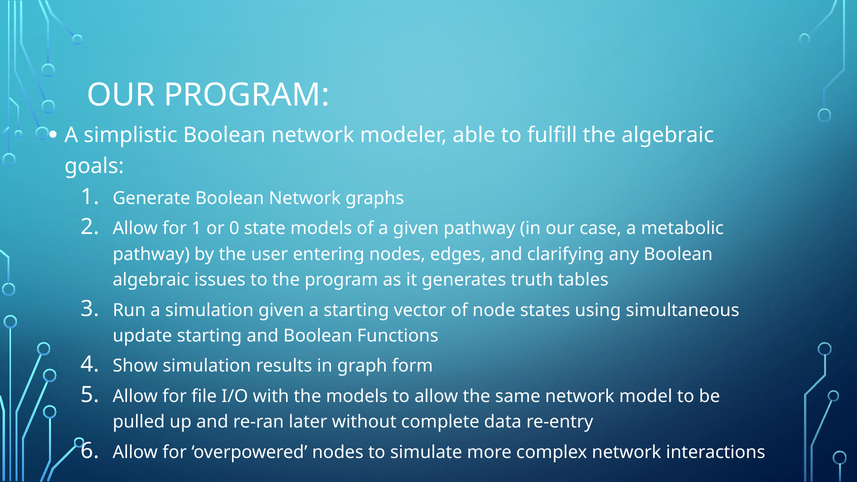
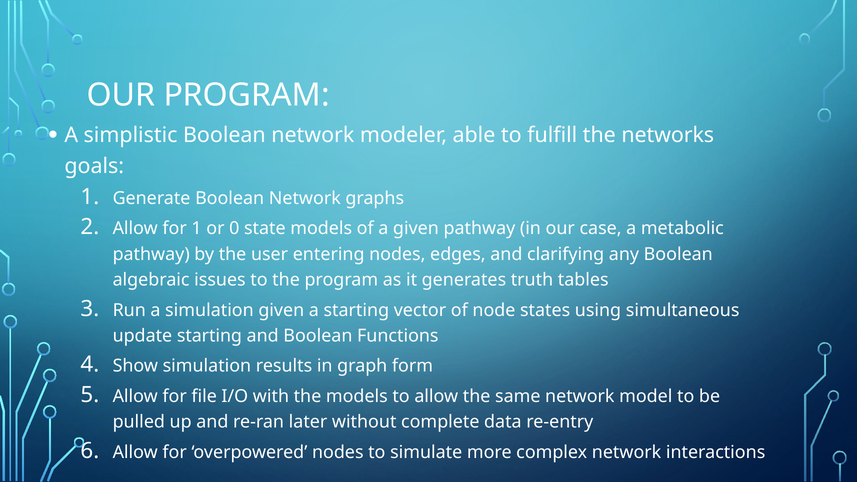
the algebraic: algebraic -> networks
